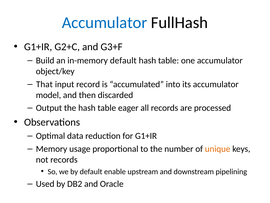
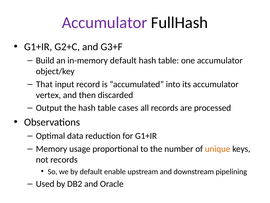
Accumulator at (104, 23) colour: blue -> purple
model: model -> vertex
eager: eager -> cases
